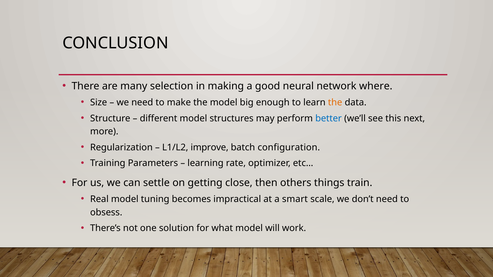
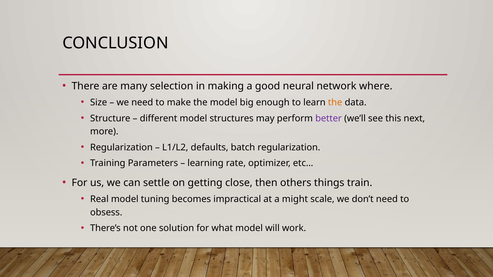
better colour: blue -> purple
improve: improve -> defaults
batch configuration: configuration -> regularization
smart: smart -> might
